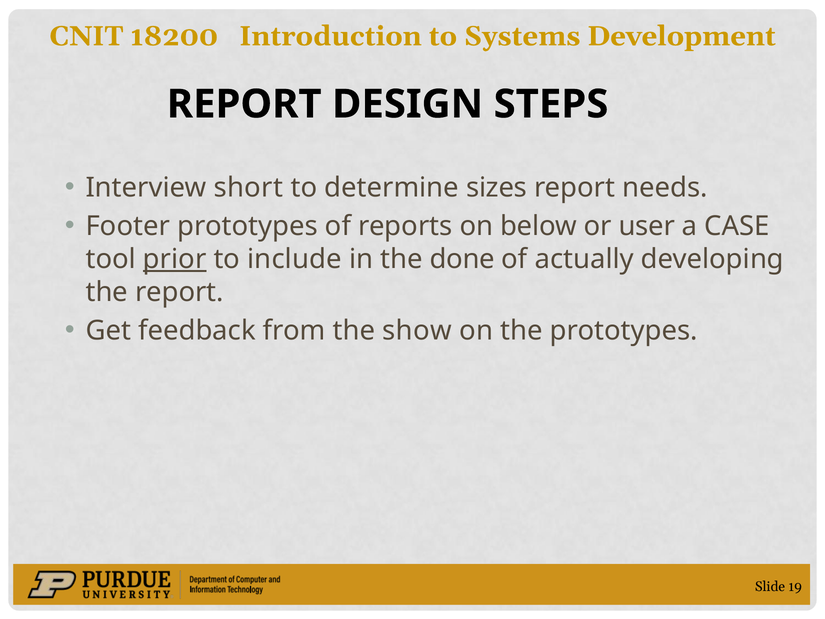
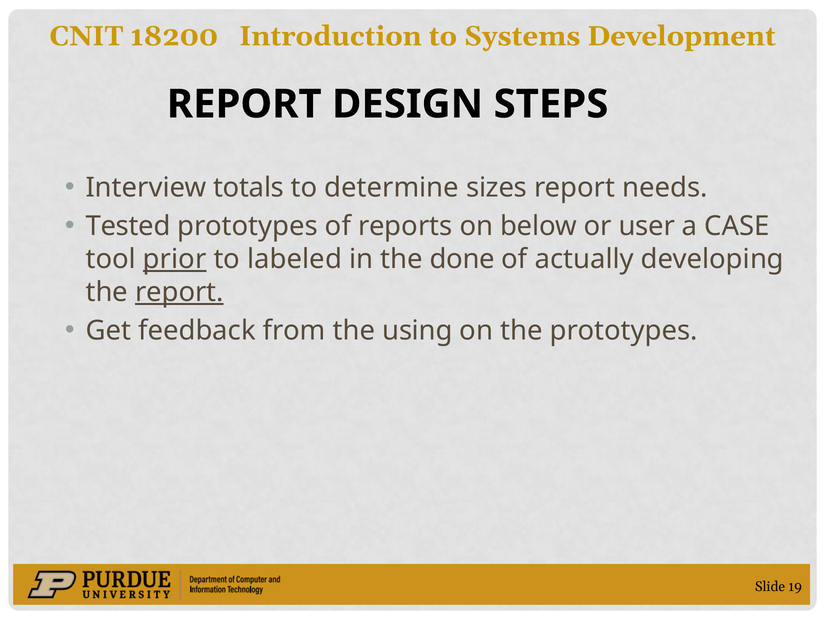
short: short -> totals
Footer: Footer -> Tested
include: include -> labeled
report at (179, 292) underline: none -> present
show: show -> using
